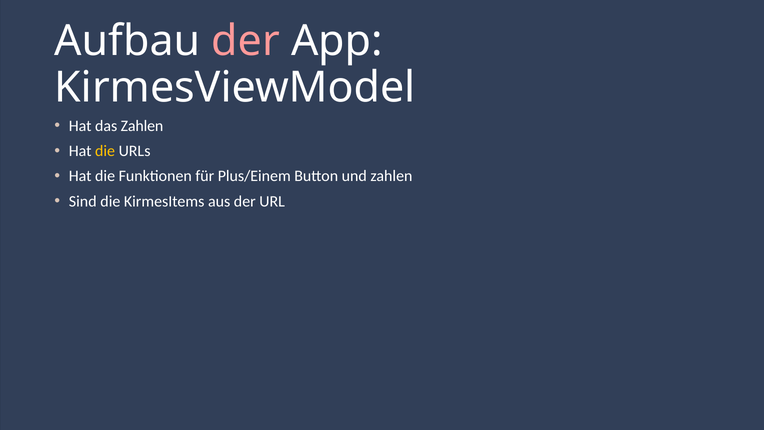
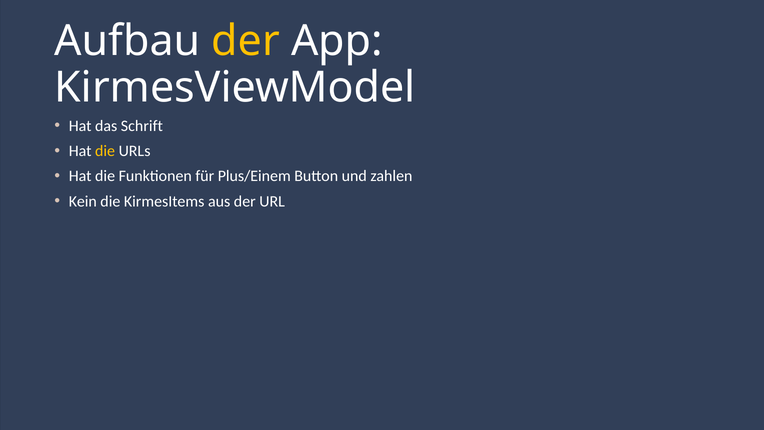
der at (246, 41) colour: pink -> yellow
das Zahlen: Zahlen -> Schrift
Sind: Sind -> Kein
